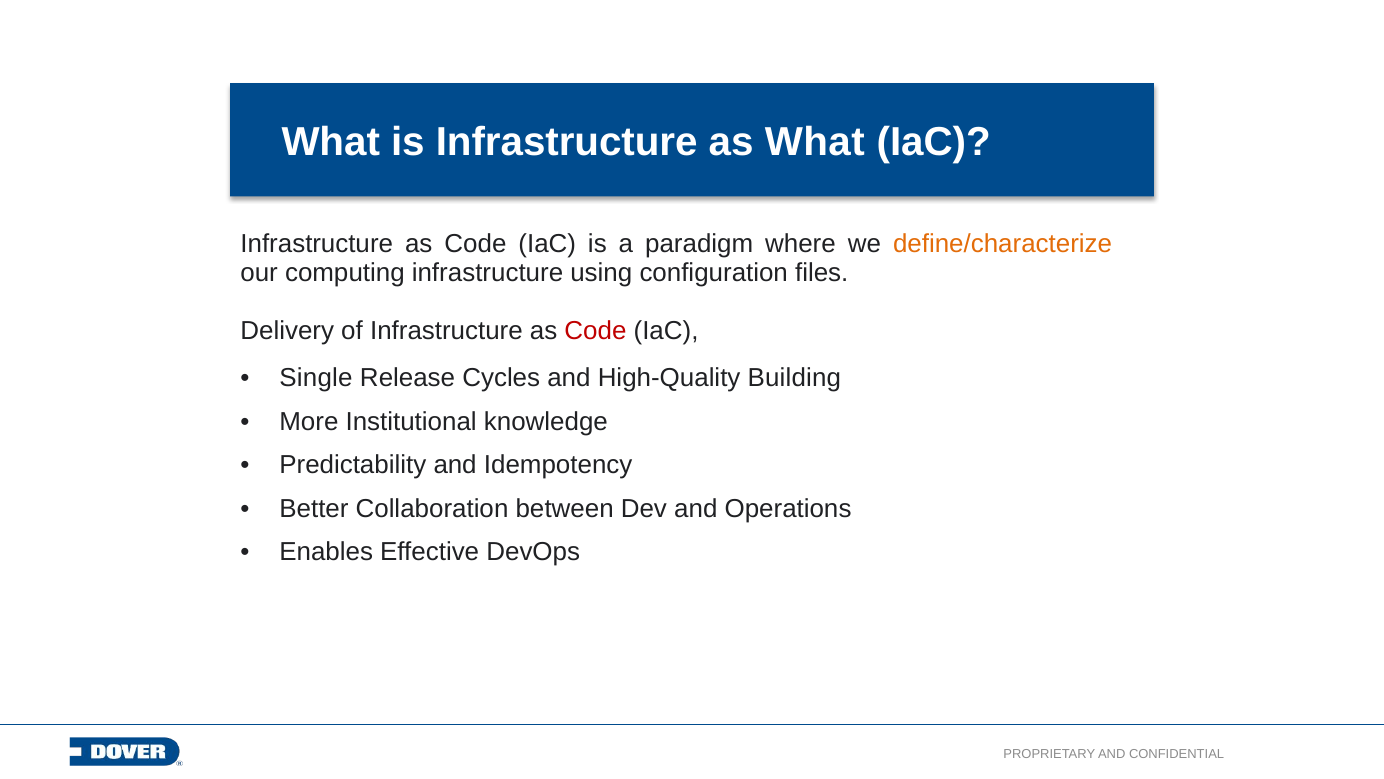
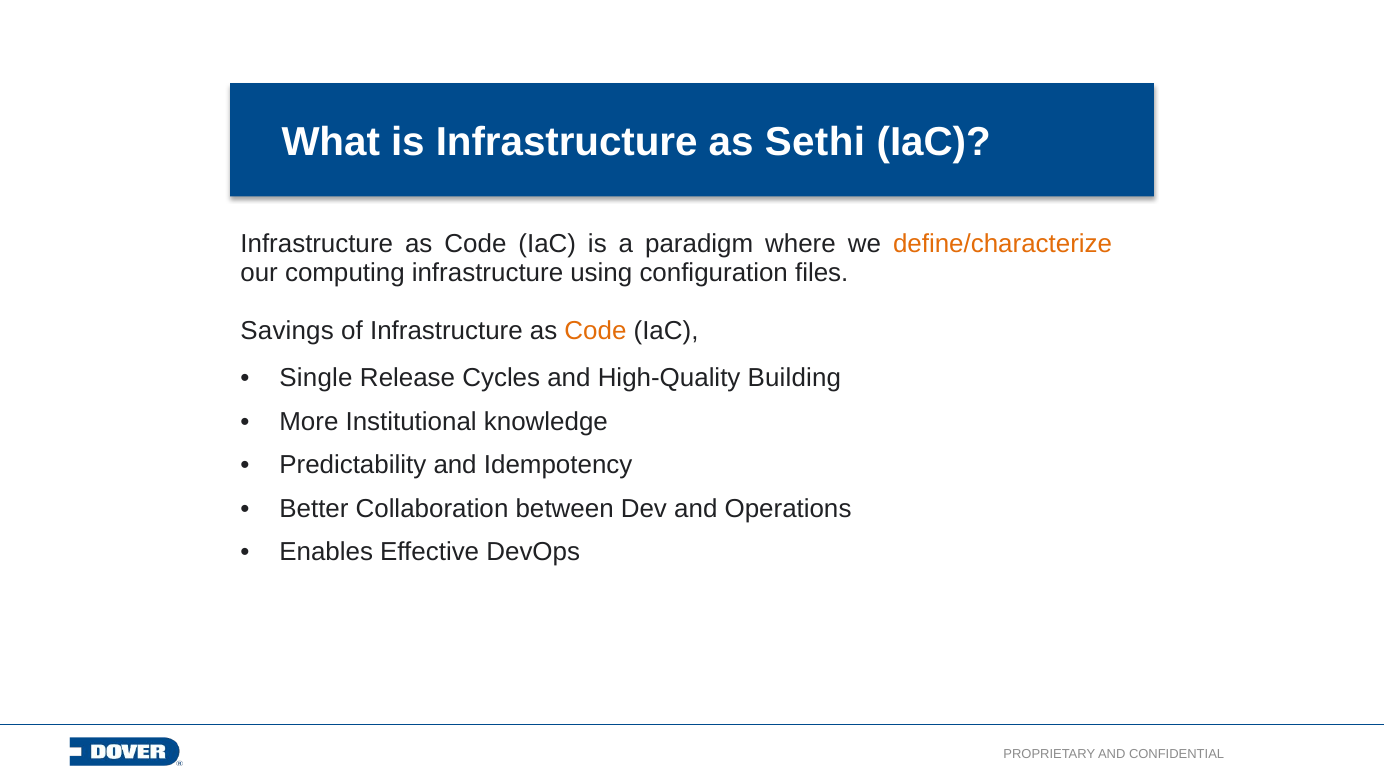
as What: What -> Sethi
Delivery: Delivery -> Savings
Code at (595, 331) colour: red -> orange
